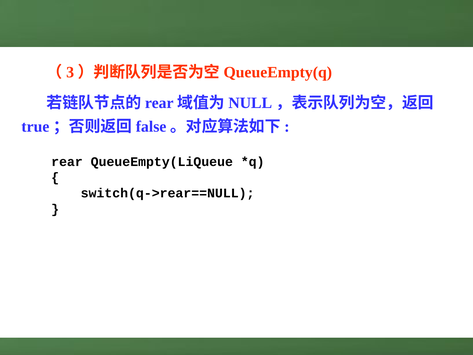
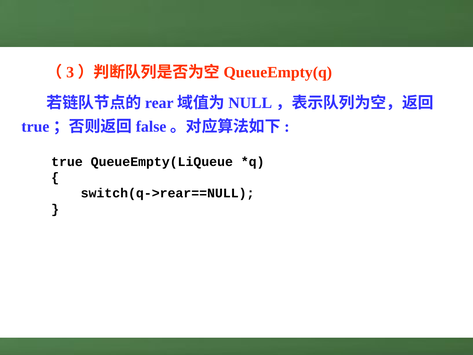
rear: rear -> true
